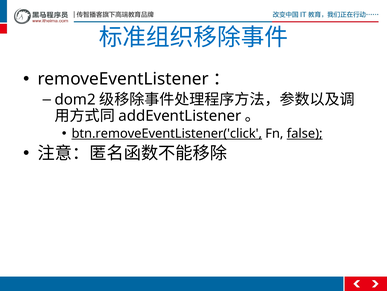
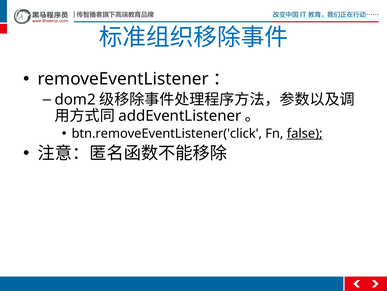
btn.removeEventListener('click underline: present -> none
